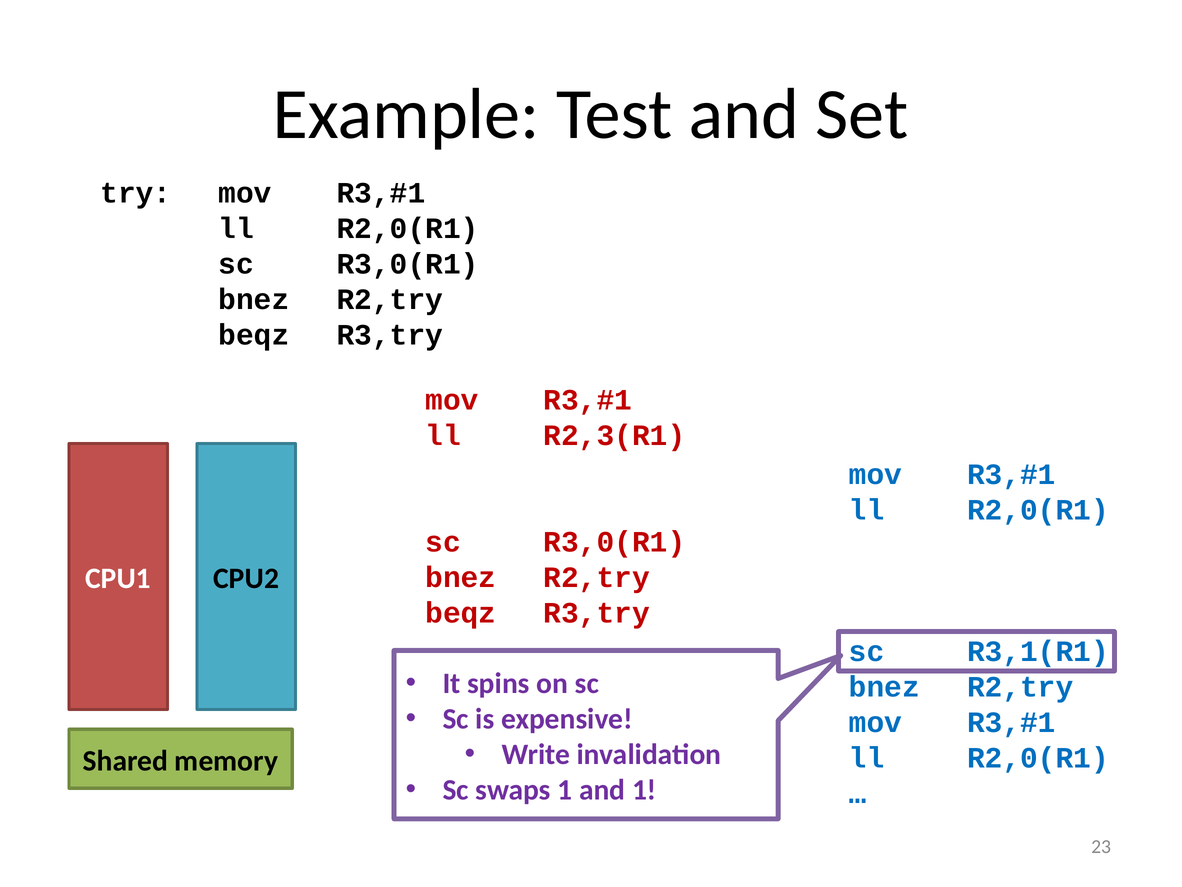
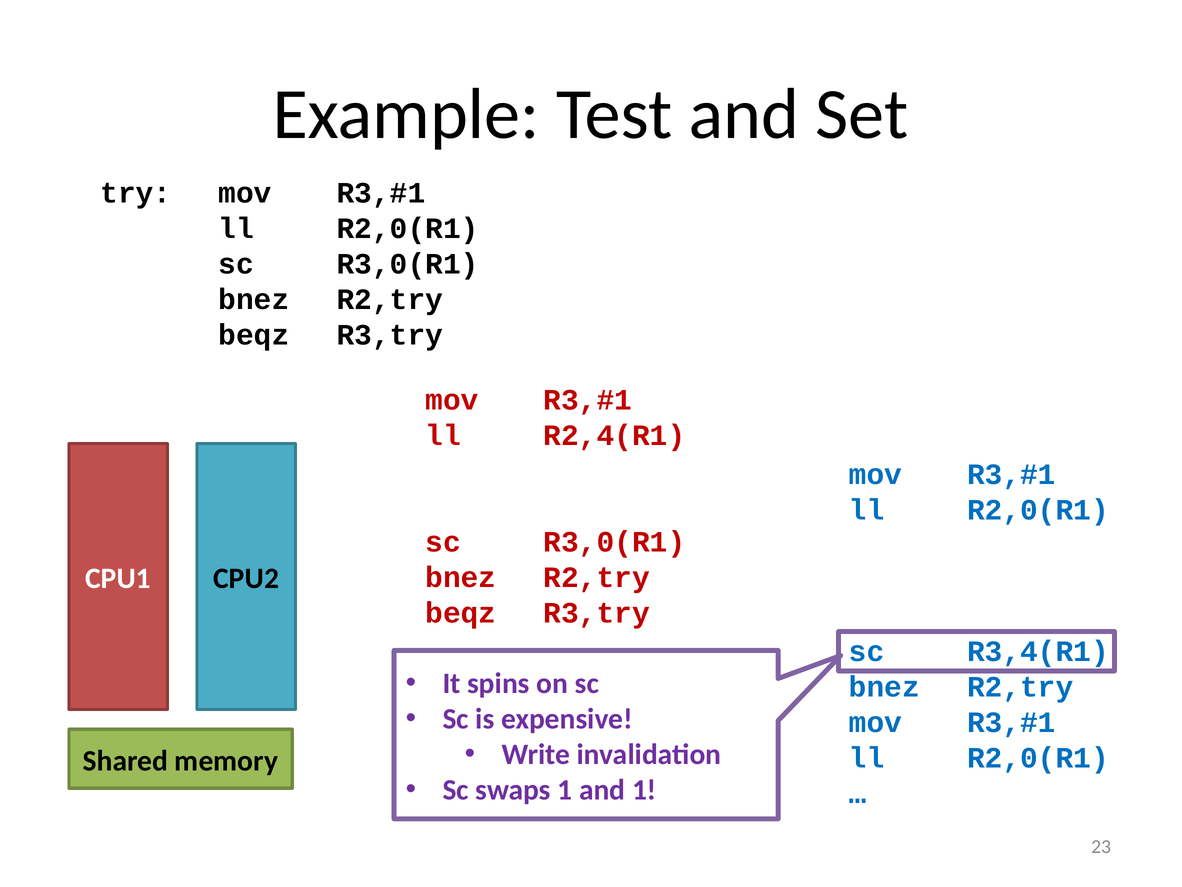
R2,3(R1: R2,3(R1 -> R2,4(R1
R3,1(R1: R3,1(R1 -> R3,4(R1
